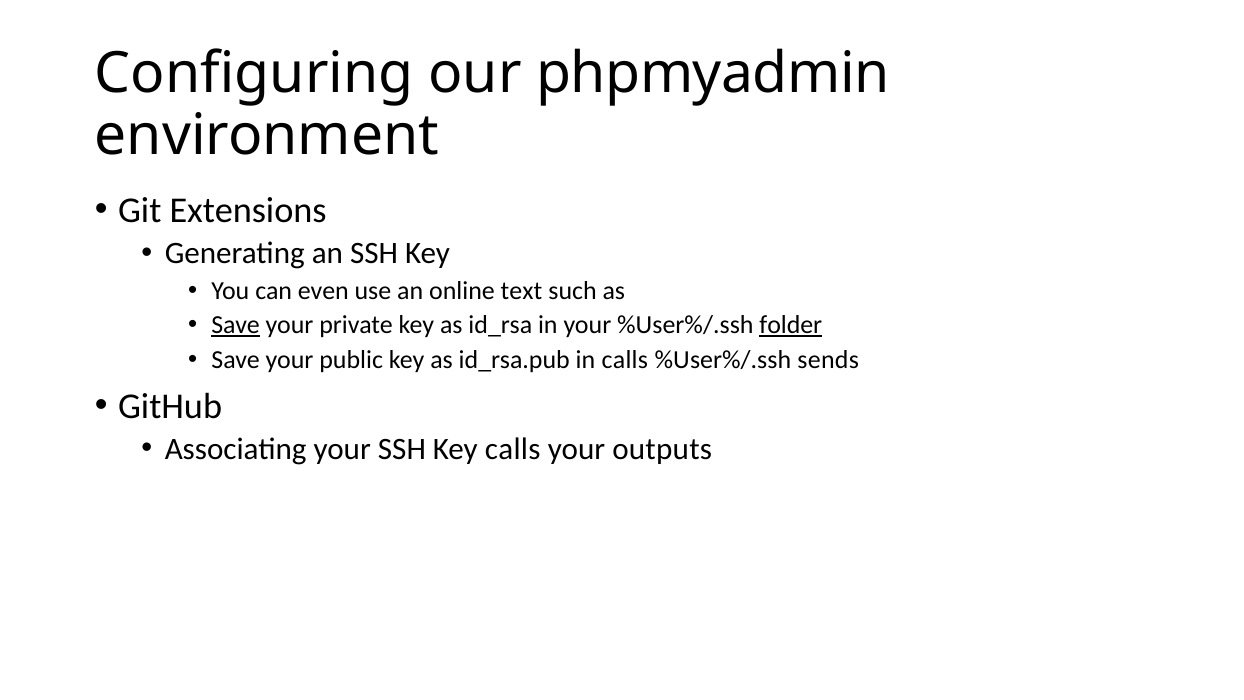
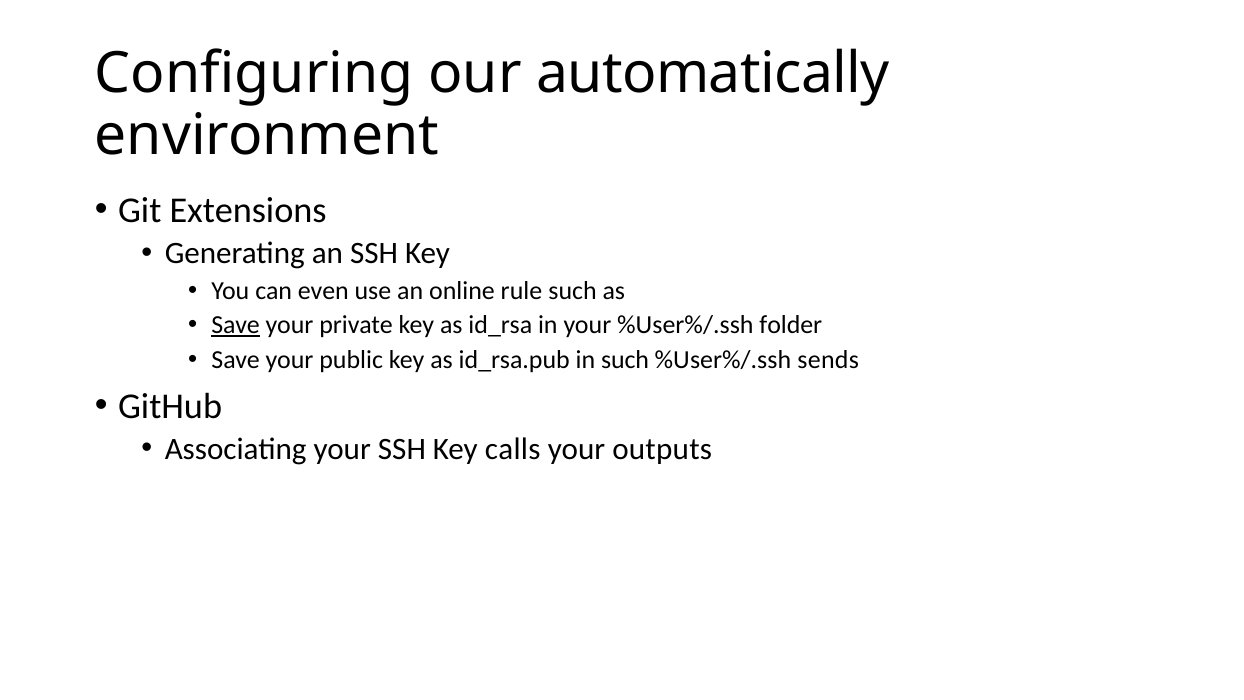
phpmyadmin: phpmyadmin -> automatically
text: text -> rule
folder underline: present -> none
in calls: calls -> such
